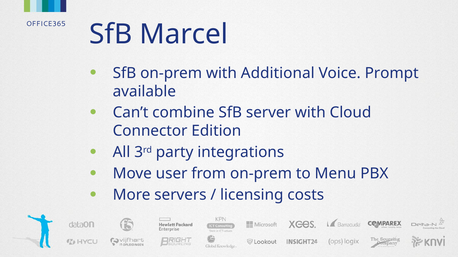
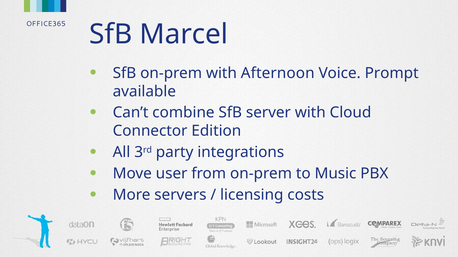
Additional: Additional -> Afternoon
Menu: Menu -> Music
